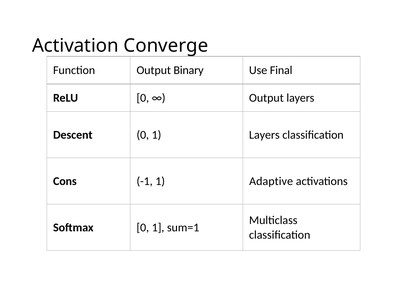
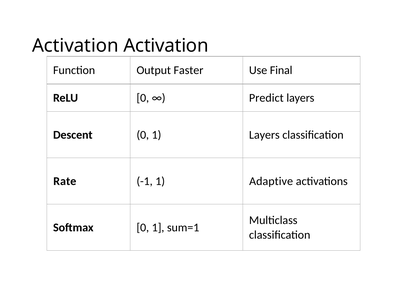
Activation Converge: Converge -> Activation
Binary: Binary -> Faster
Output at (266, 98): Output -> Predict
Cons: Cons -> Rate
